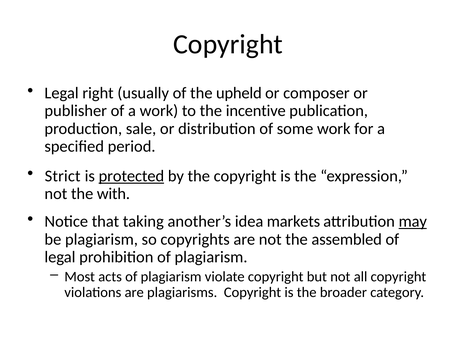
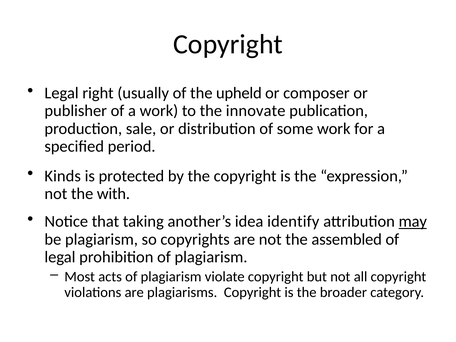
incentive: incentive -> innovate
Strict: Strict -> Kinds
protected underline: present -> none
markets: markets -> identify
